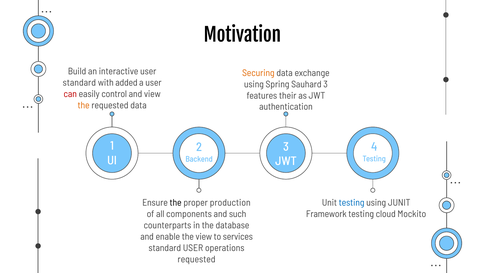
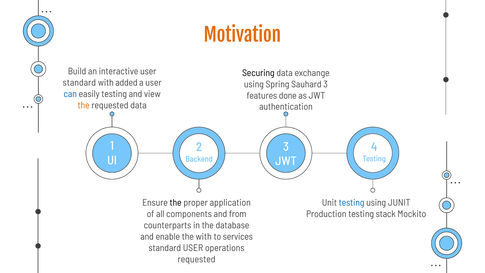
Motivation colour: black -> orange
Securing colour: orange -> black
can colour: red -> blue
easily control: control -> testing
their: their -> done
production: production -> application
such: such -> from
Framework: Framework -> Production
cloud: cloud -> stack
the view: view -> with
